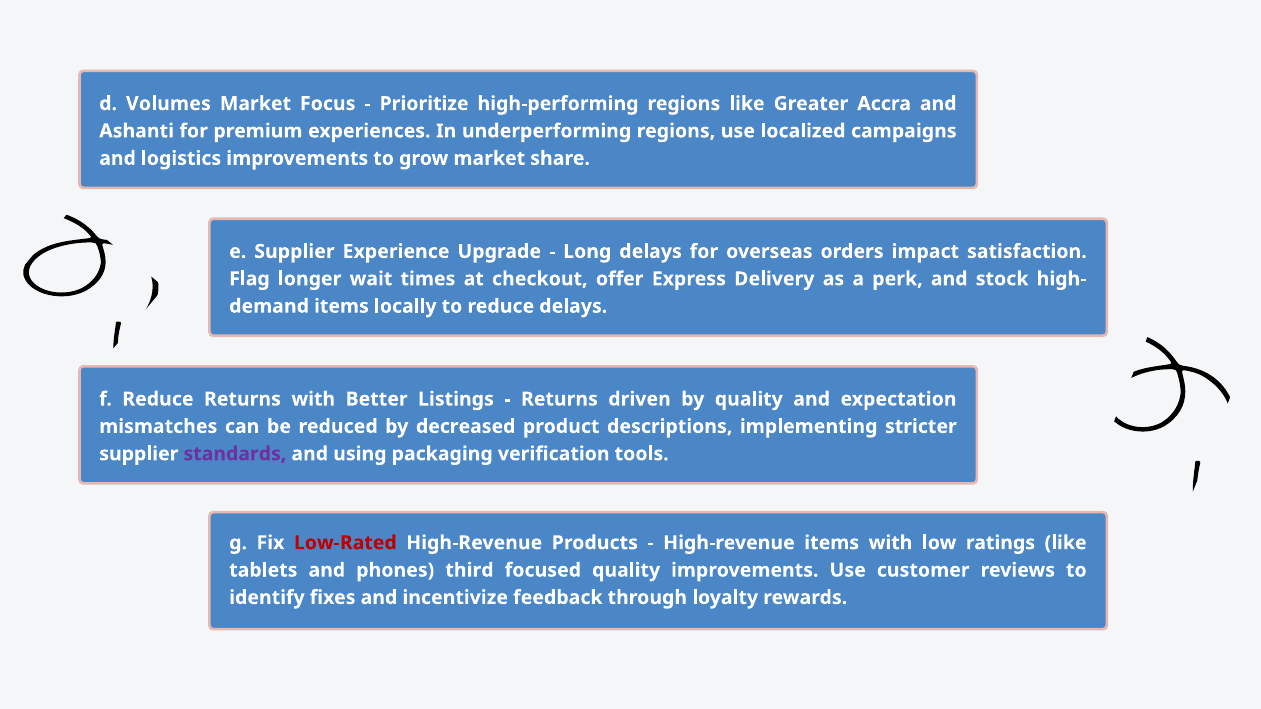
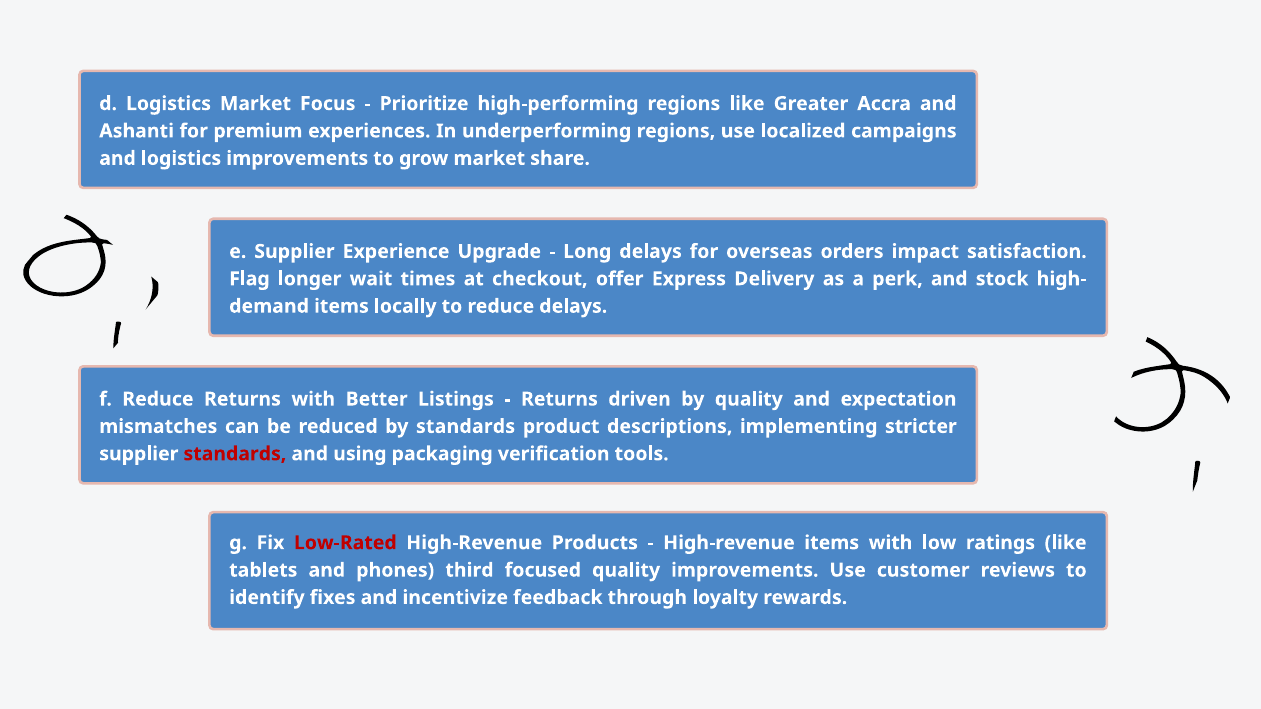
d Volumes: Volumes -> Logistics
by decreased: decreased -> standards
standards at (235, 454) colour: purple -> red
